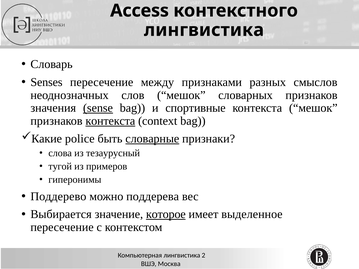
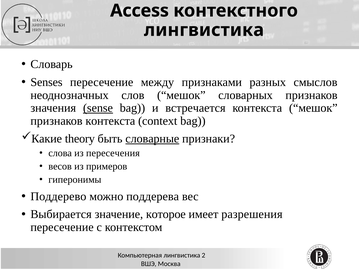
спортивные: спортивные -> встречается
контекста at (110, 121) underline: present -> none
police: police -> theory
тезаурусный: тезаурусный -> пересечения
тугой: тугой -> весов
которое underline: present -> none
выделенное: выделенное -> разрешения
